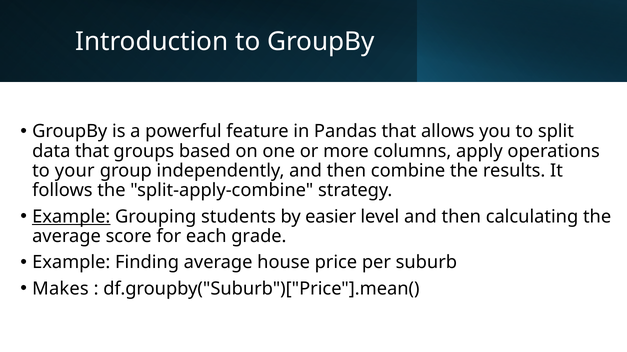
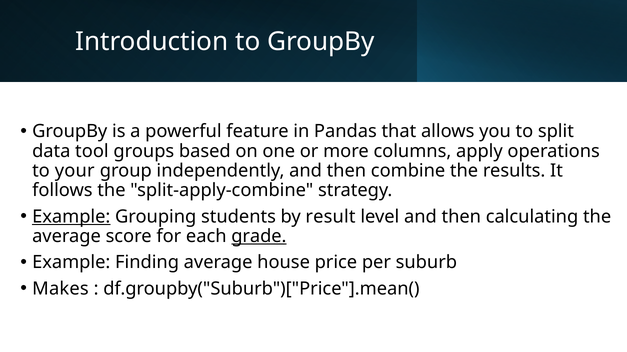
data that: that -> tool
easier: easier -> result
grade underline: none -> present
